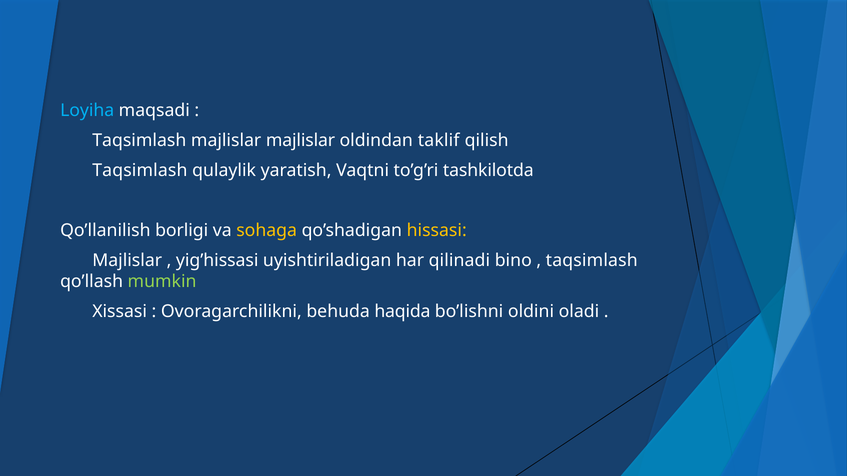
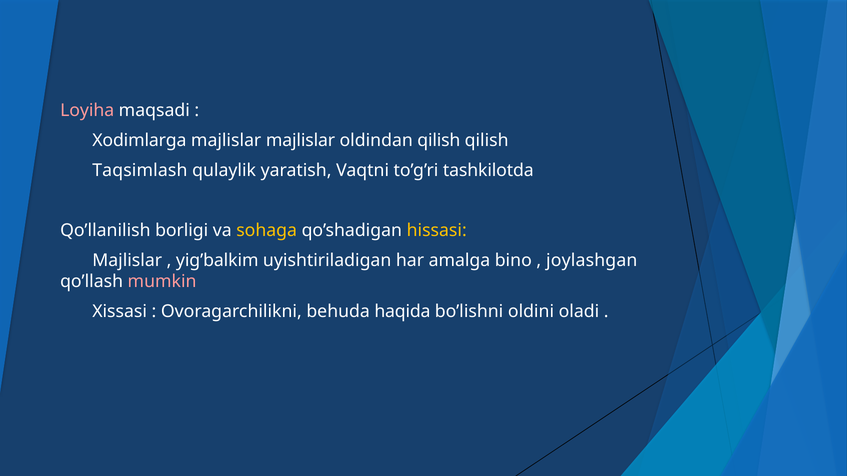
Loyiha colour: light blue -> pink
Taqsimlash at (139, 140): Taqsimlash -> Xodimlarga
oldindan taklif: taklif -> qilish
yig’hissasi: yig’hissasi -> yig’balkim
qilinadi: qilinadi -> amalga
taqsimlash at (592, 260): taqsimlash -> joylashgan
mumkin colour: light green -> pink
